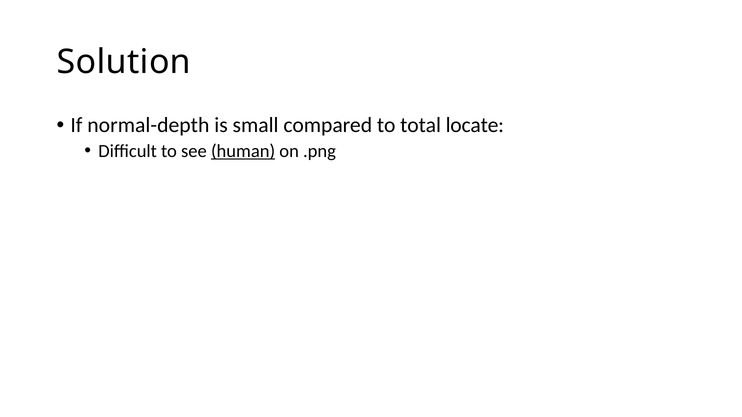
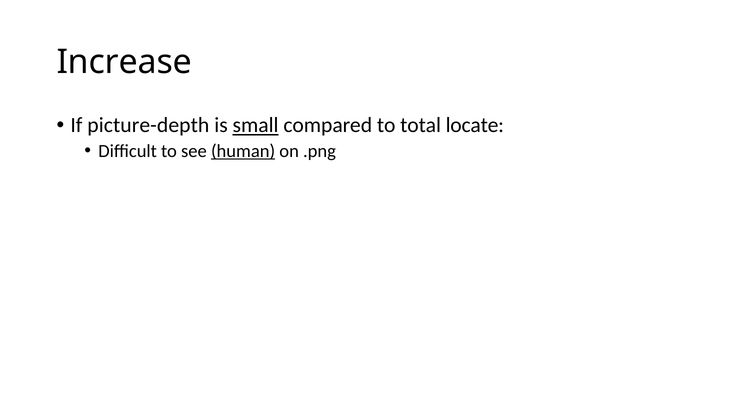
Solution: Solution -> Increase
normal-depth: normal-depth -> picture-depth
small underline: none -> present
